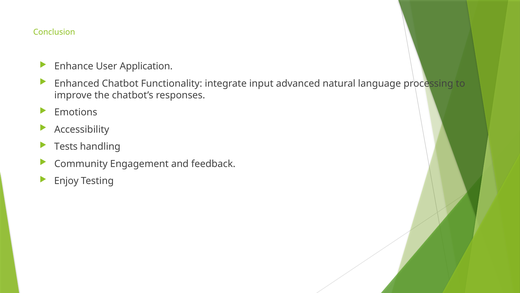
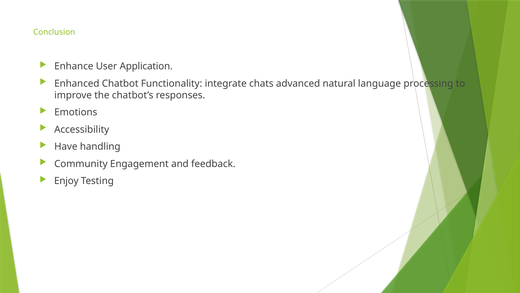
input: input -> chats
Tests: Tests -> Have
